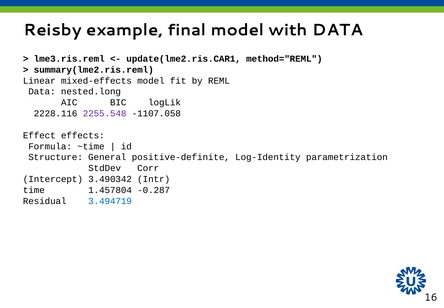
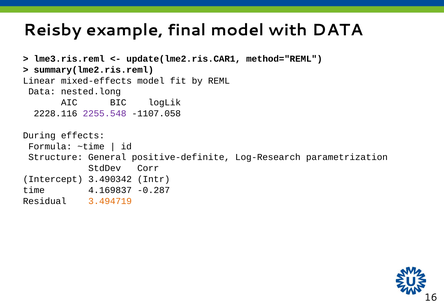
Effect: Effect -> During
Log-Identity: Log-Identity -> Log-Research
1.457804: 1.457804 -> 4.169837
3.494719 colour: blue -> orange
